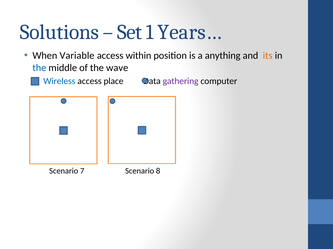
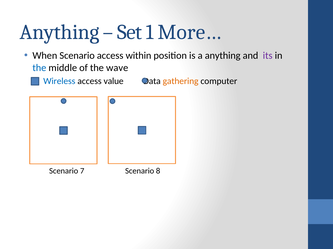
Solutions at (60, 32): Solutions -> Anything
Years…: Years… -> More…
When Variable: Variable -> Scenario
its colour: orange -> purple
place: place -> value
gathering colour: purple -> orange
